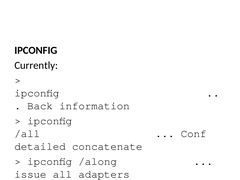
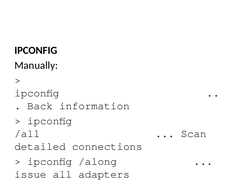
Currently: Currently -> Manually
Conf: Conf -> Scan
detailed concatenate: concatenate -> connections
